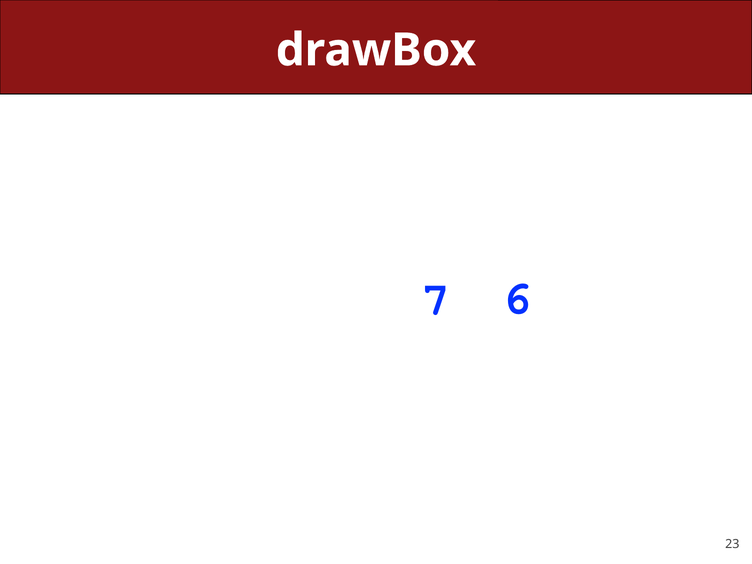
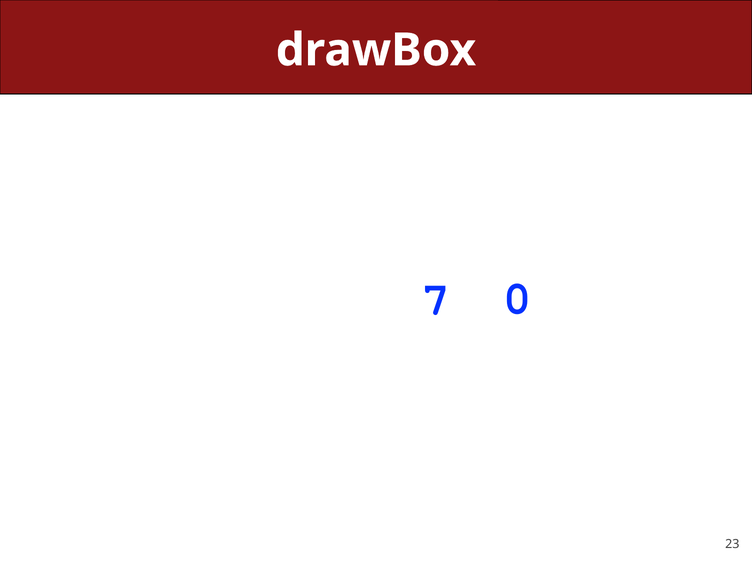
6: 6 -> 0
